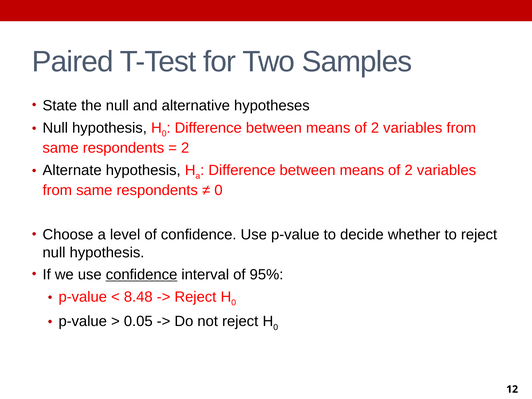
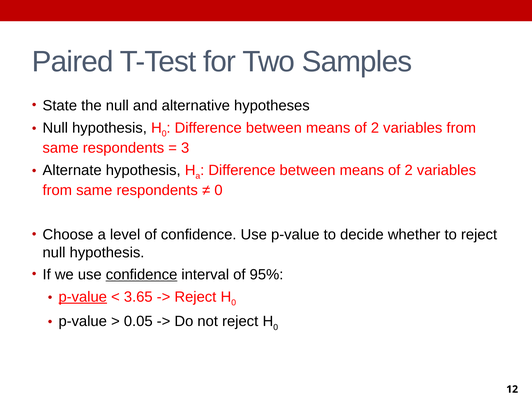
2 at (185, 148): 2 -> 3
p-value at (83, 297) underline: none -> present
8.48: 8.48 -> 3.65
